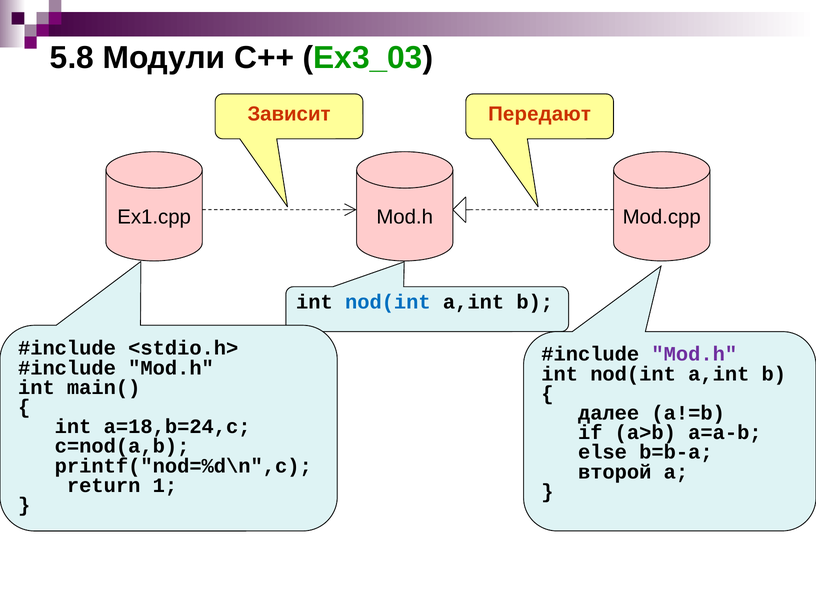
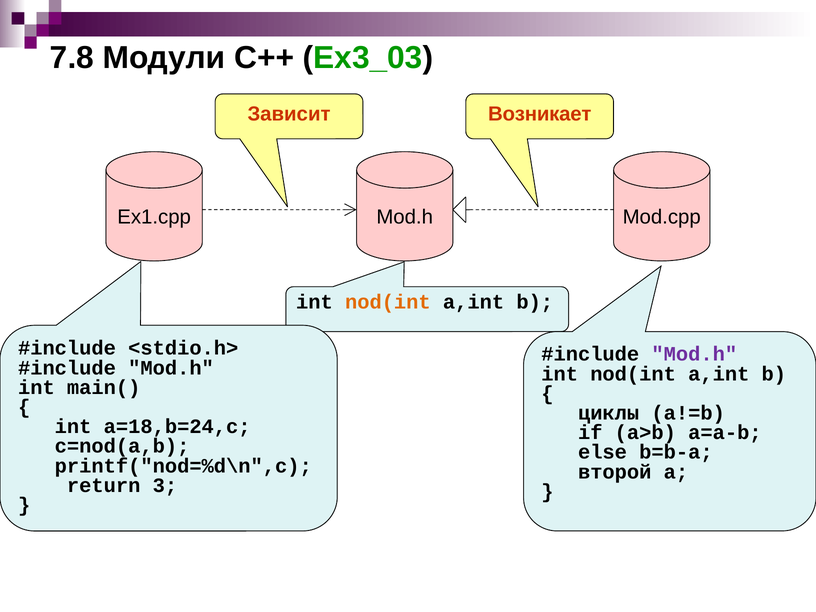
5.8: 5.8 -> 7.8
Передают: Передают -> Возникает
nod(int at (388, 302) colour: blue -> orange
далее: далее -> циклы
1: 1 -> 3
